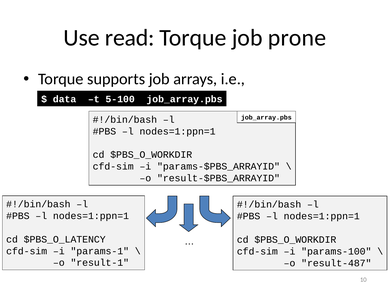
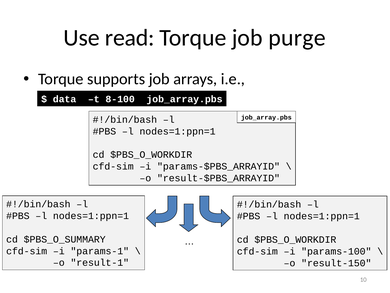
prone: prone -> purge
5-100: 5-100 -> 8-100
$PBS_O_LATENCY: $PBS_O_LATENCY -> $PBS_O_SUMMARY
result-487: result-487 -> result-150
